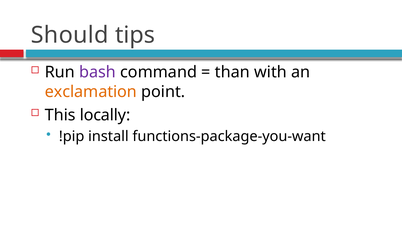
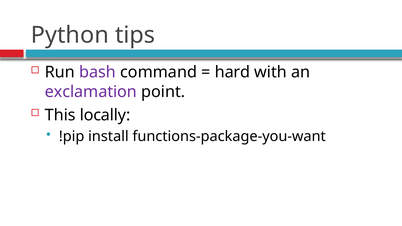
Should: Should -> Python
than: than -> hard
exclamation colour: orange -> purple
